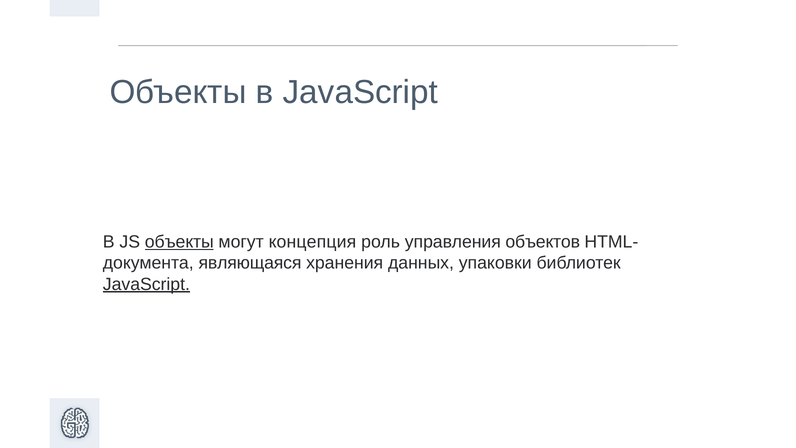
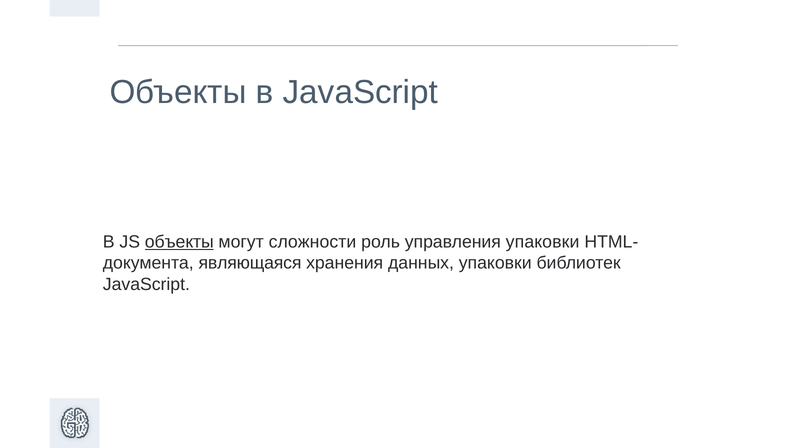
концепция: концепция -> сложности
управления объектов: объектов -> упаковки
JavaScript at (146, 284) underline: present -> none
